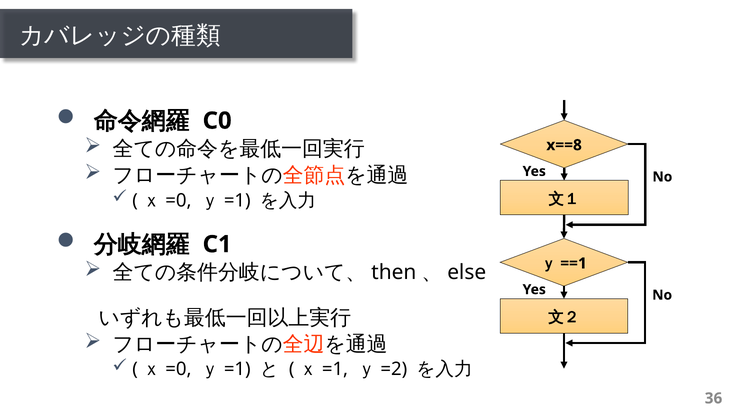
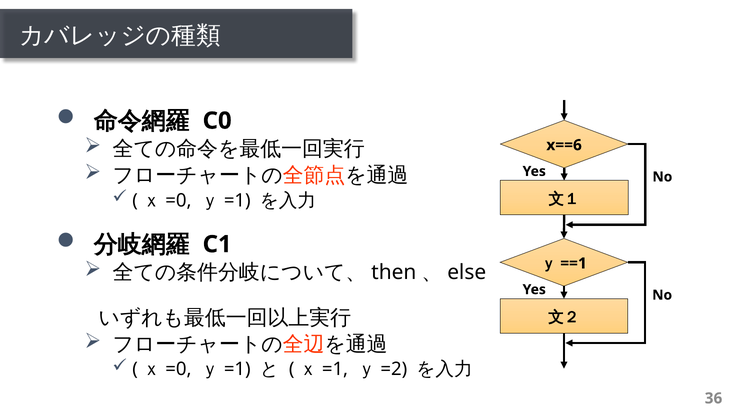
x==8: x==8 -> x==6
